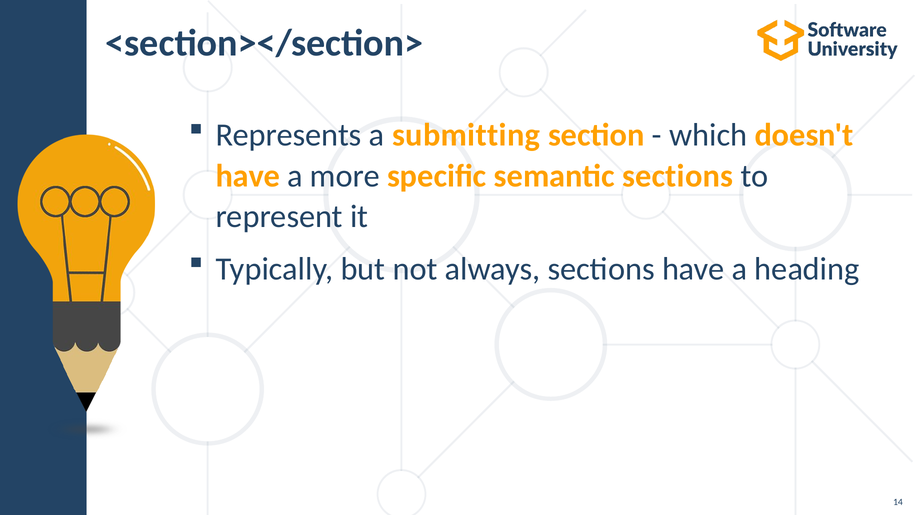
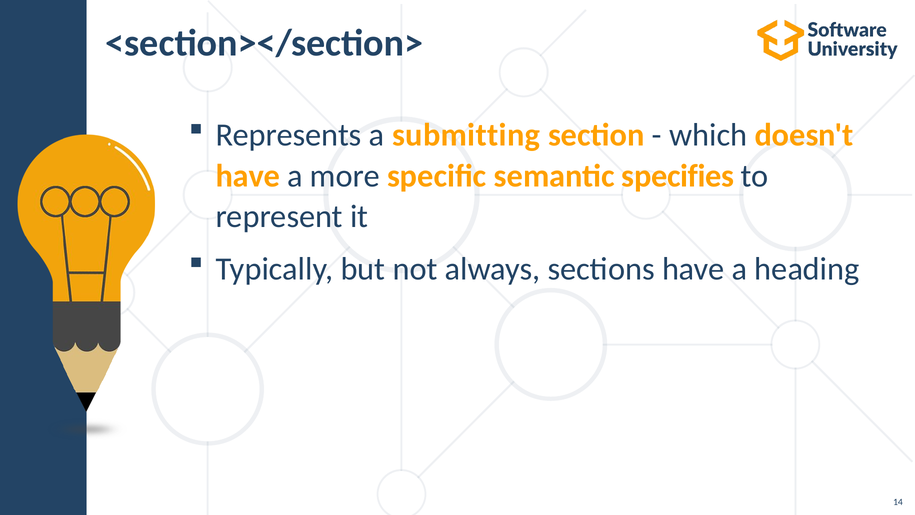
semantic sections: sections -> specifies
